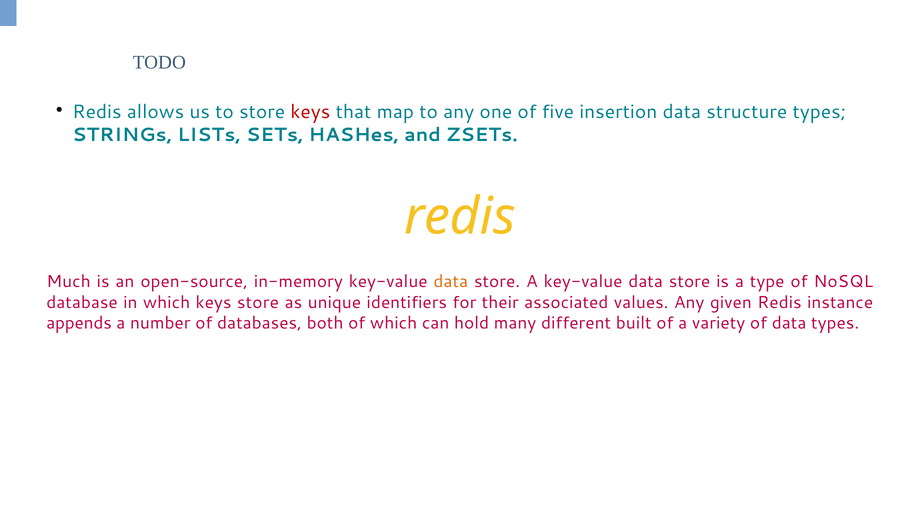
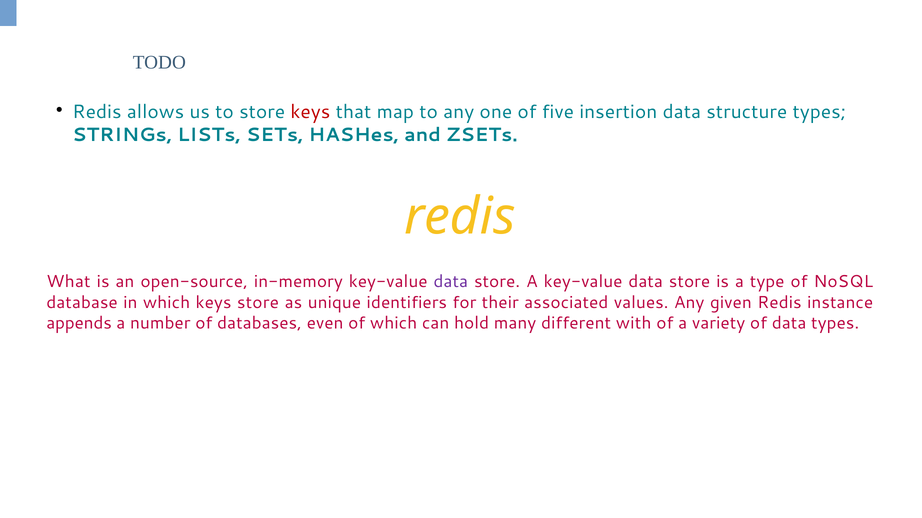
Much: Much -> What
data at (451, 282) colour: orange -> purple
both: both -> even
built: built -> with
